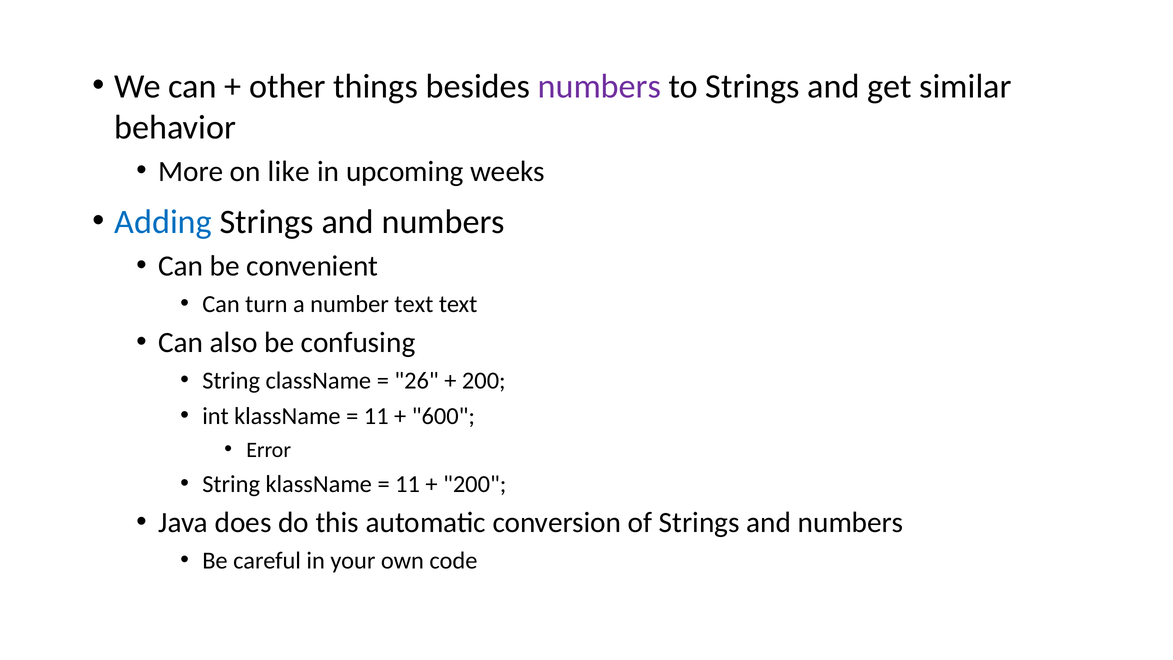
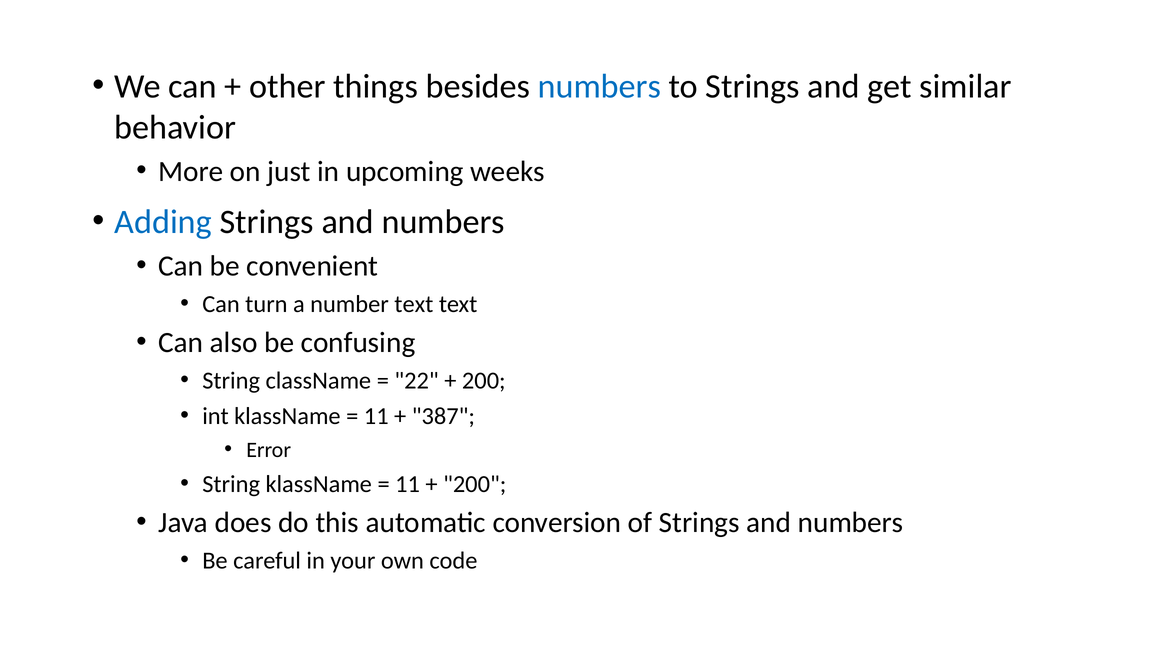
numbers at (599, 86) colour: purple -> blue
like: like -> just
26: 26 -> 22
600: 600 -> 387
